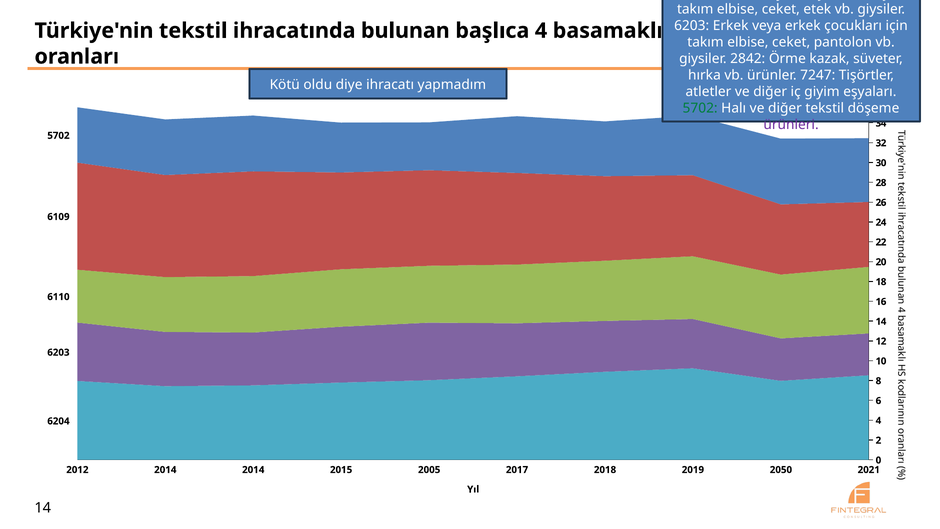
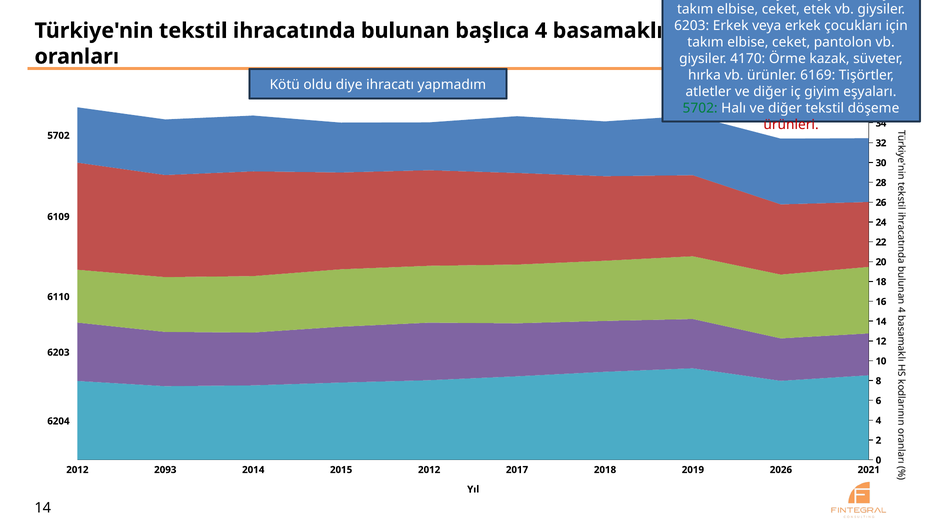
2842: 2842 -> 4170
7247: 7247 -> 6169
ürünleri colour: purple -> red
2012 2014: 2014 -> 2093
2015 2005: 2005 -> 2012
2050: 2050 -> 2026
